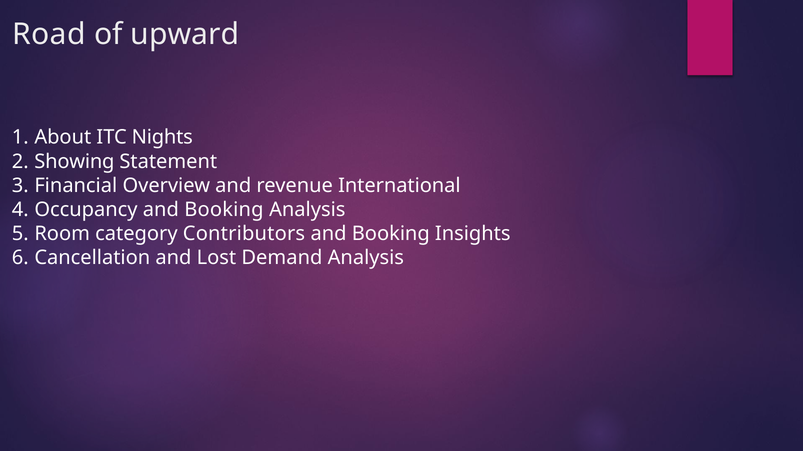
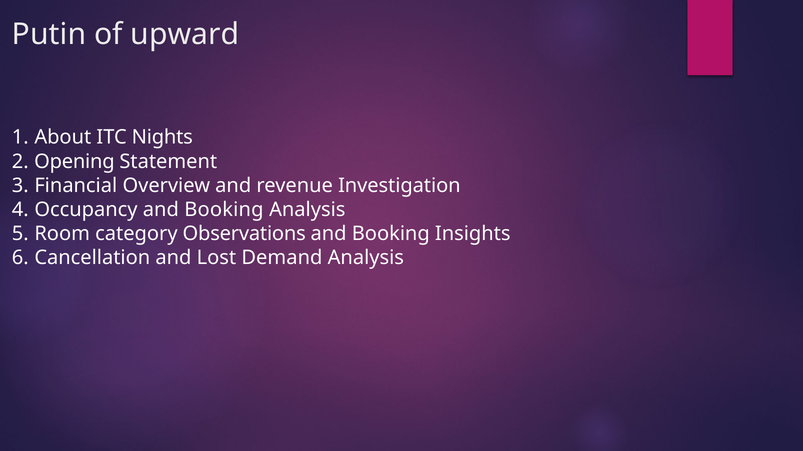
Road: Road -> Putin
Showing: Showing -> Opening
International: International -> Investigation
Contributors: Contributors -> Observations
